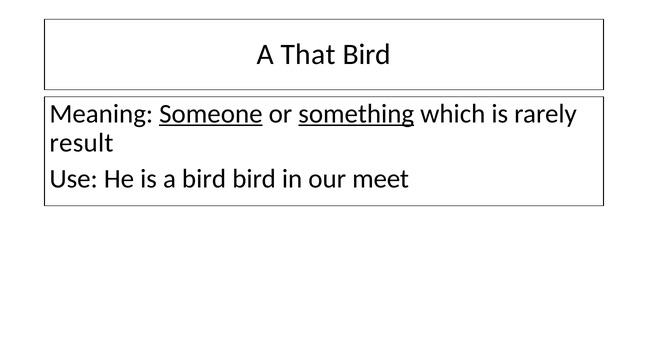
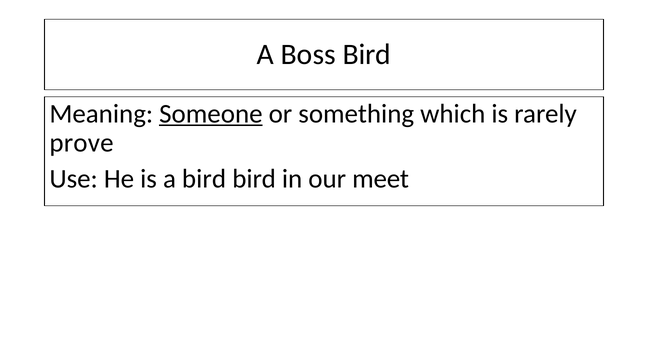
That: That -> Boss
something underline: present -> none
result: result -> prove
